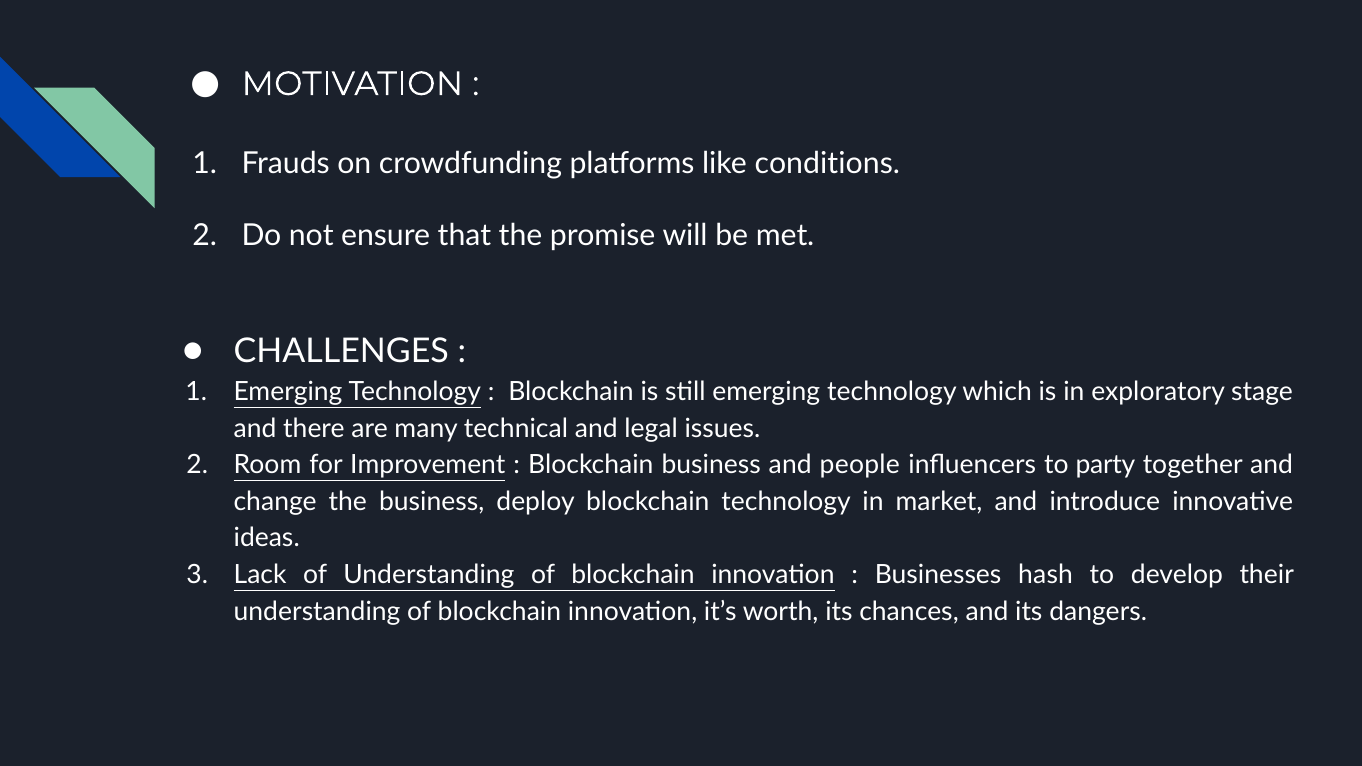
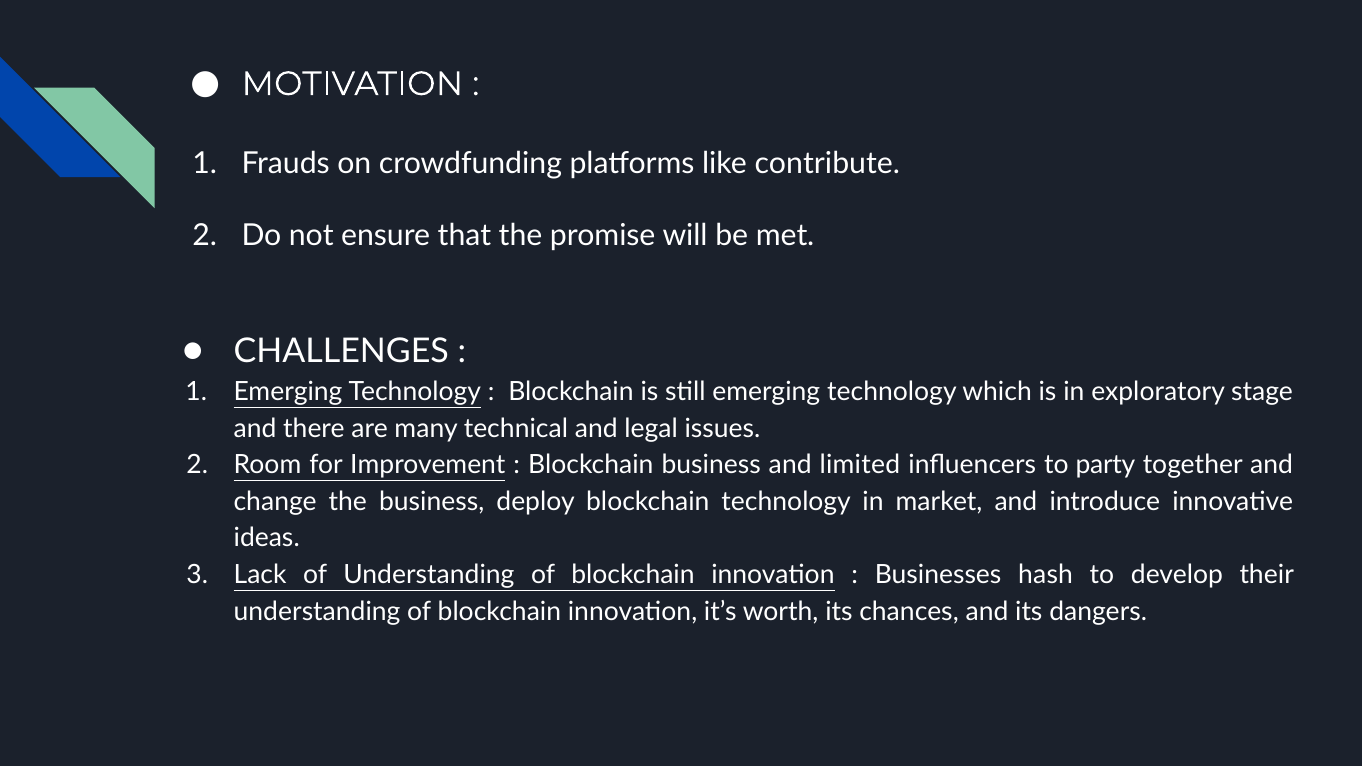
conditions: conditions -> contribute
people: people -> limited
